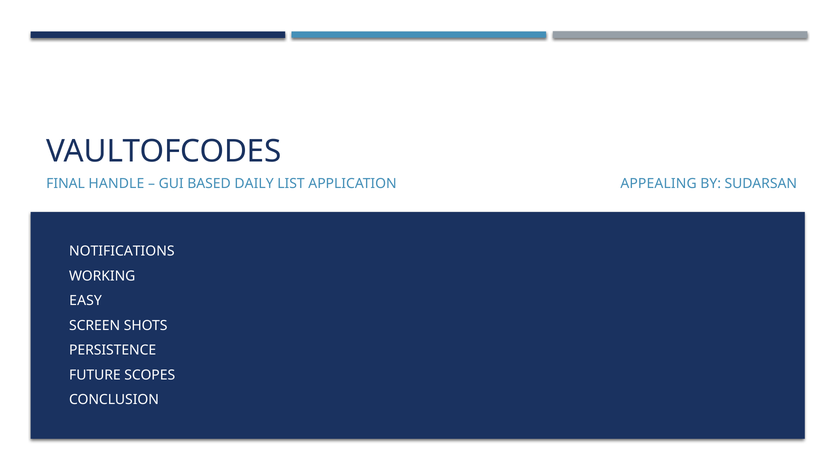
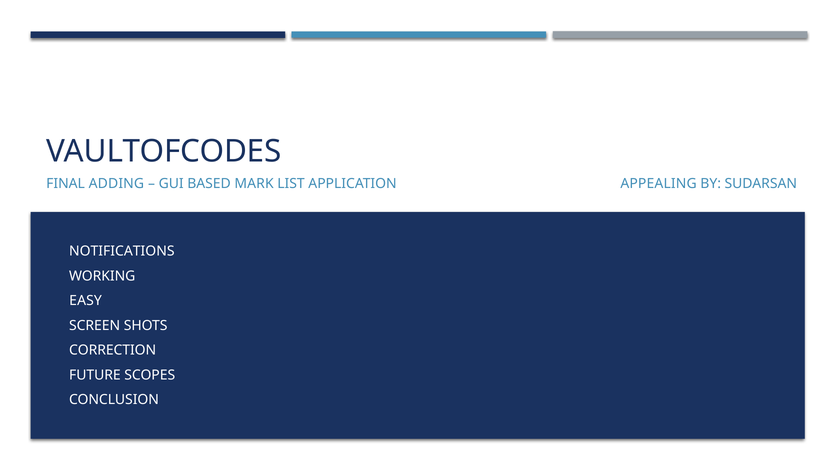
HANDLE: HANDLE -> ADDING
DAILY: DAILY -> MARK
PERSISTENCE: PERSISTENCE -> CORRECTION
